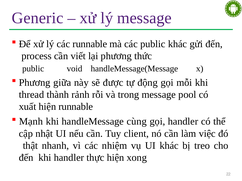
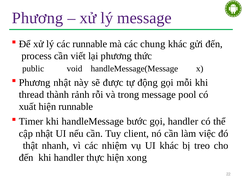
Generic at (38, 18): Generic -> Phương
các public: public -> chung
Phương giữa: giữa -> nhật
Mạnh: Mạnh -> Timer
cùng: cùng -> bước
